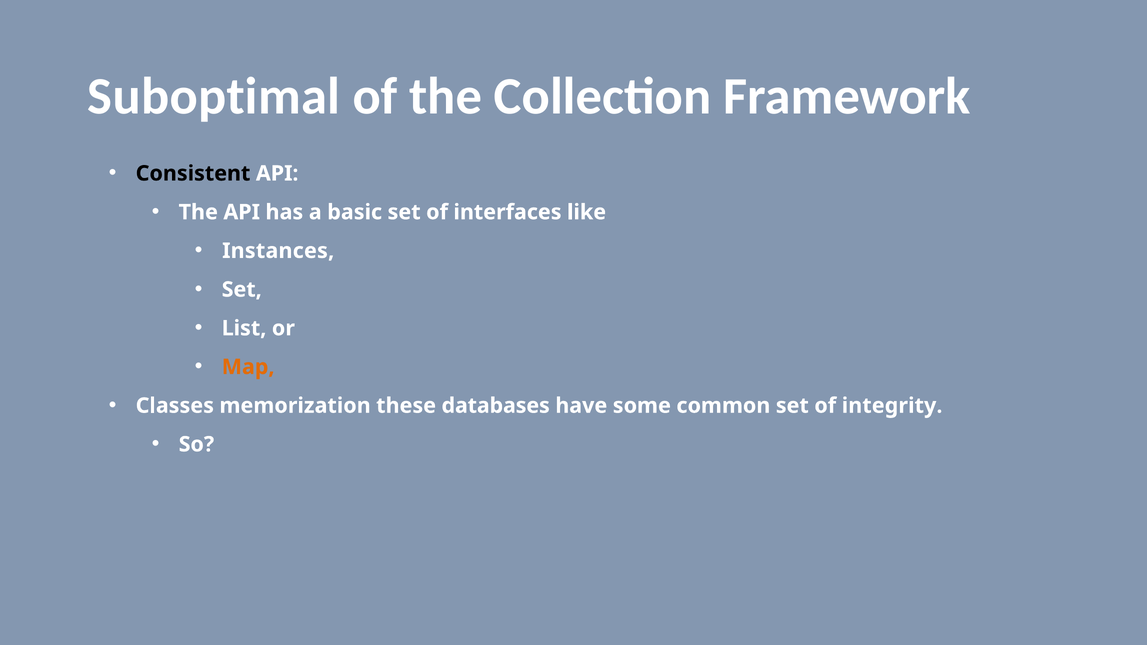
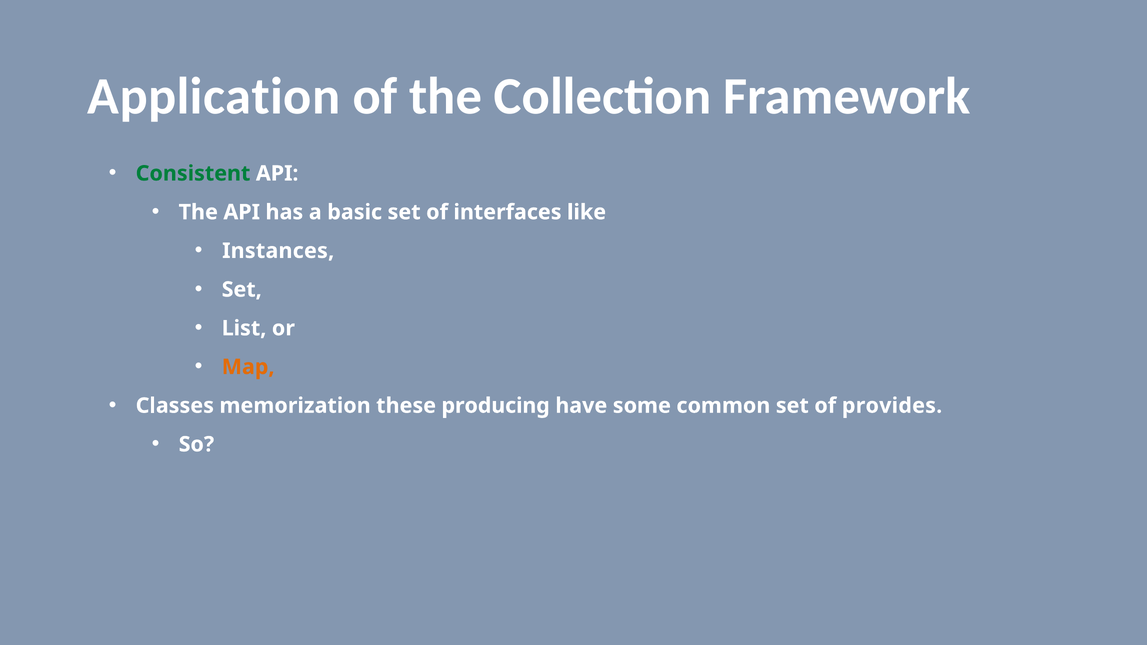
Suboptimal: Suboptimal -> Application
Consistent colour: black -> green
databases: databases -> producing
integrity: integrity -> provides
